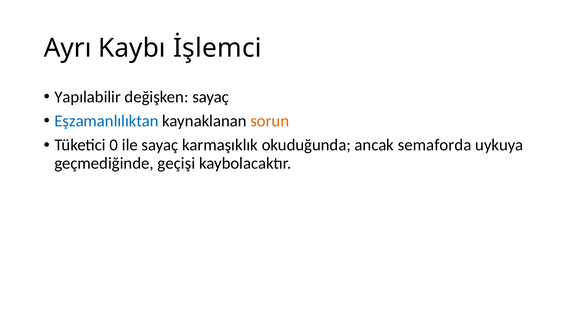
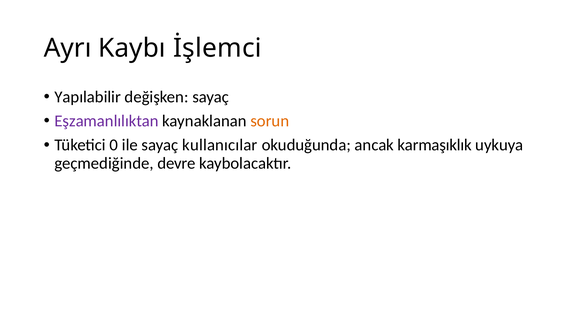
Eşzamanlılıktan colour: blue -> purple
karmaşıklık: karmaşıklık -> kullanıcılar
semaforda: semaforda -> karmaşıklık
geçişi: geçişi -> devre
